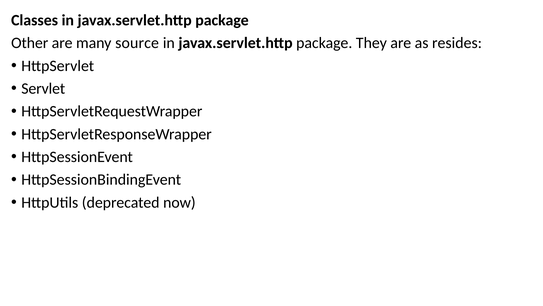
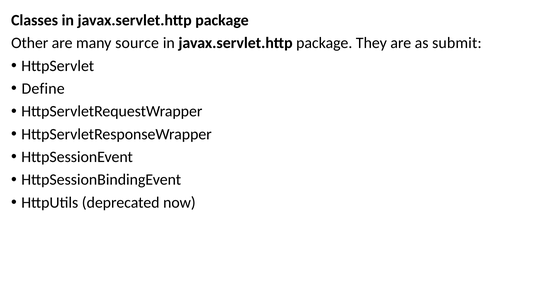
resides: resides -> submit
Servlet: Servlet -> Define
